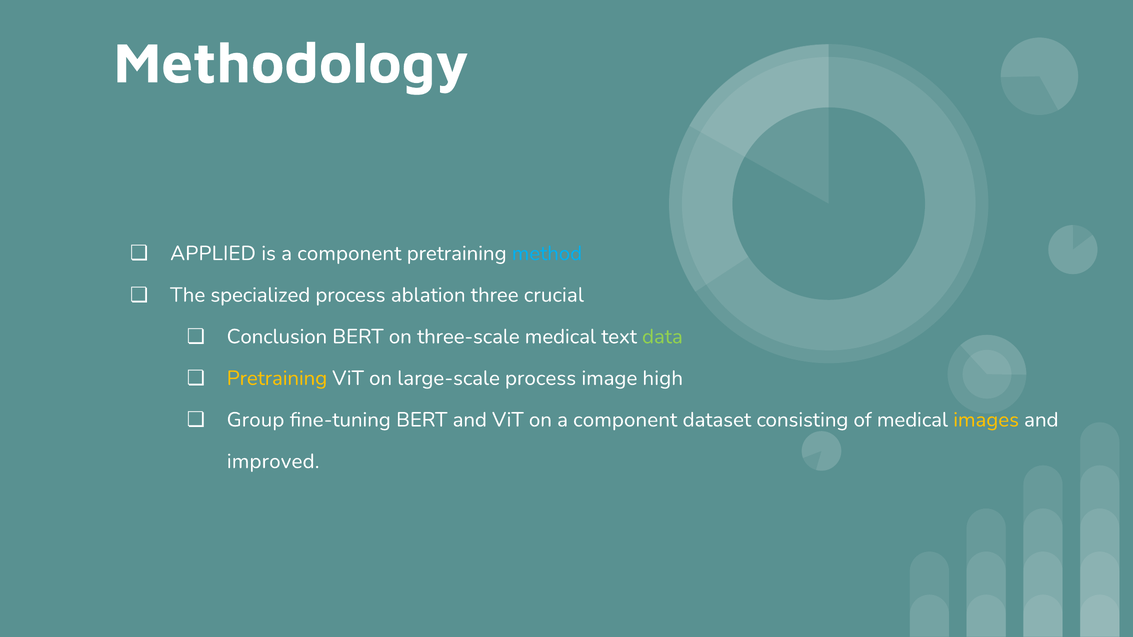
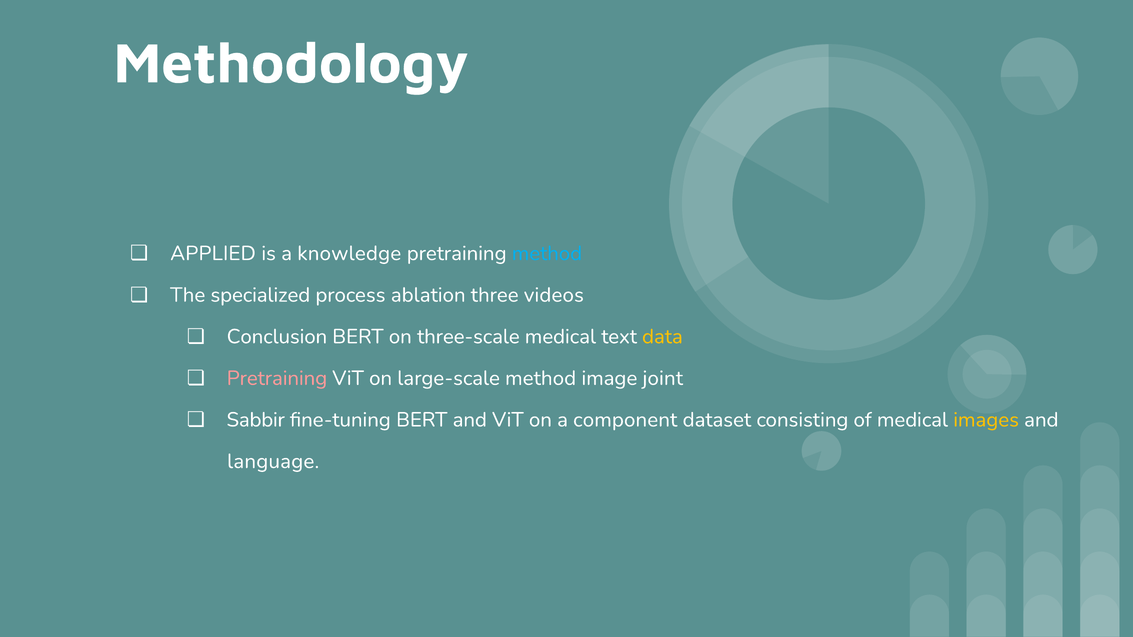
is a component: component -> knowledge
crucial: crucial -> videos
data colour: light green -> yellow
Pretraining at (277, 378) colour: yellow -> pink
large-scale process: process -> method
high: high -> joint
Group: Group -> Sabbir
improved: improved -> language
